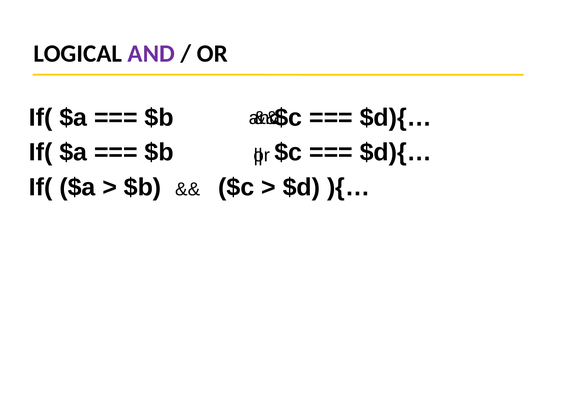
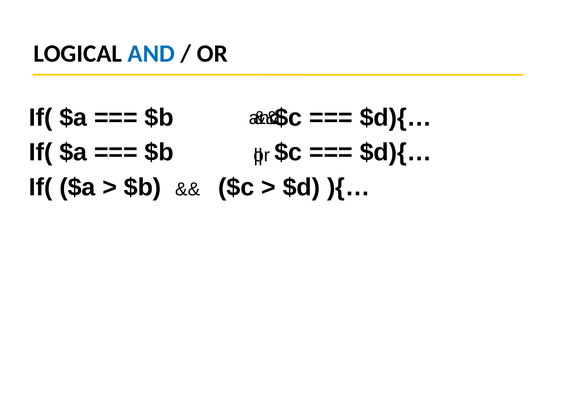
AND at (151, 54) colour: purple -> blue
